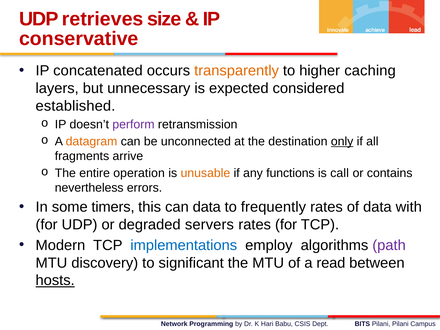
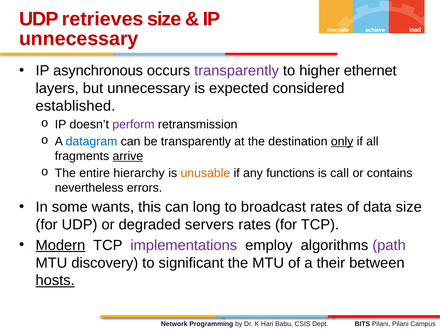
conservative at (79, 39): conservative -> unnecessary
concatenated: concatenated -> asynchronous
transparently at (237, 71) colour: orange -> purple
caching: caching -> ethernet
datagram colour: orange -> blue
be unconnected: unconnected -> transparently
arrive underline: none -> present
operation: operation -> hierarchy
timers: timers -> wants
can data: data -> long
frequently: frequently -> broadcast
data with: with -> size
Modern underline: none -> present
implementations colour: blue -> purple
read: read -> their
